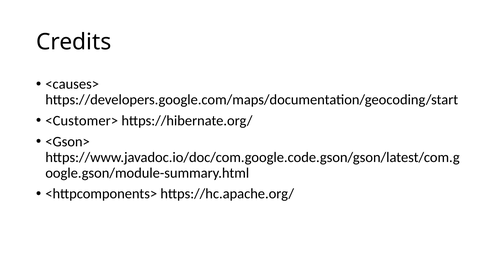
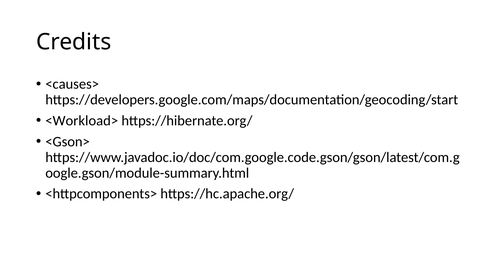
<Customer>: <Customer> -> <Workload>
